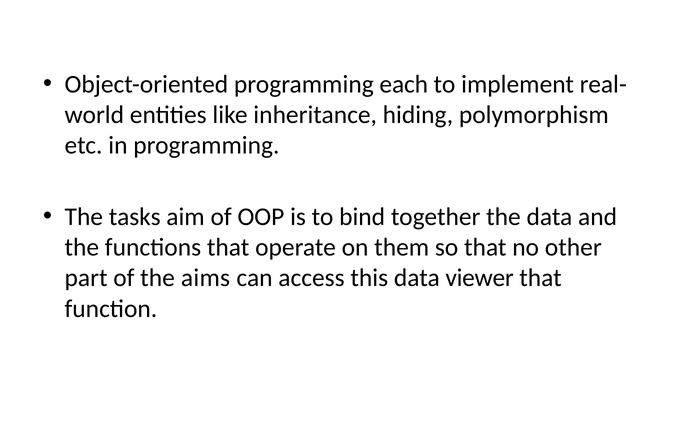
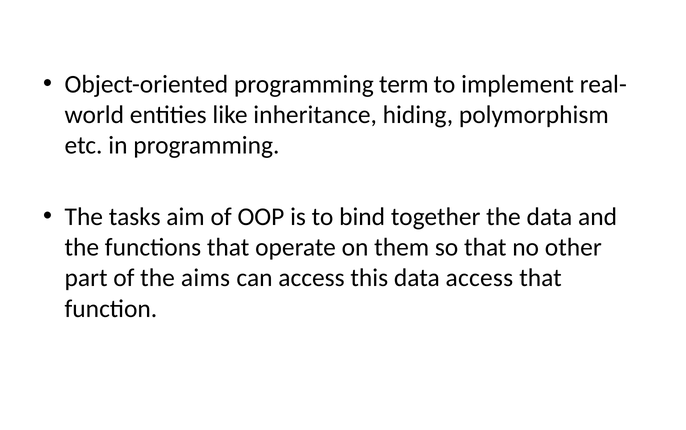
each: each -> term
data viewer: viewer -> access
